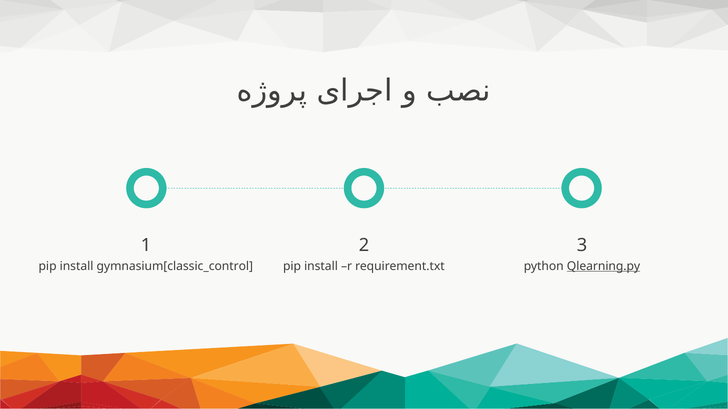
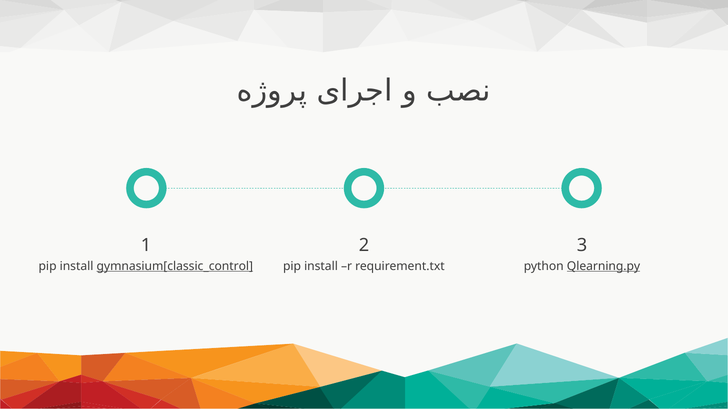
gymnasium[classic_control underline: none -> present
